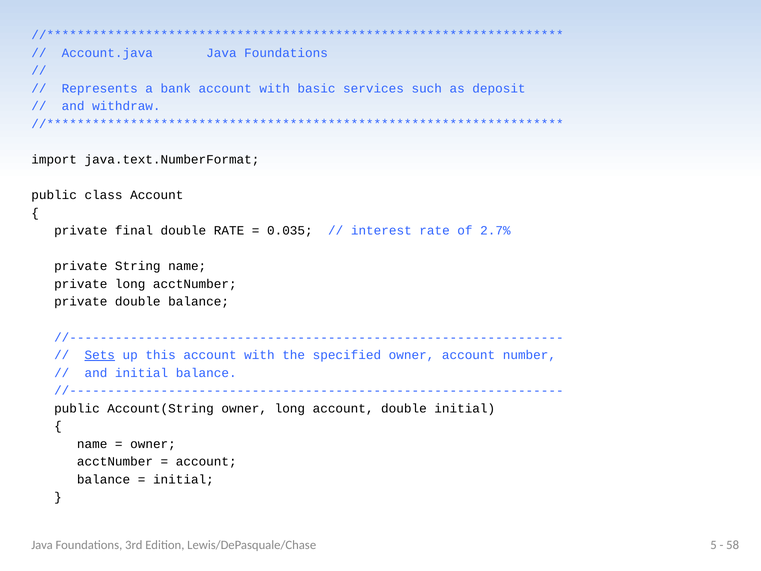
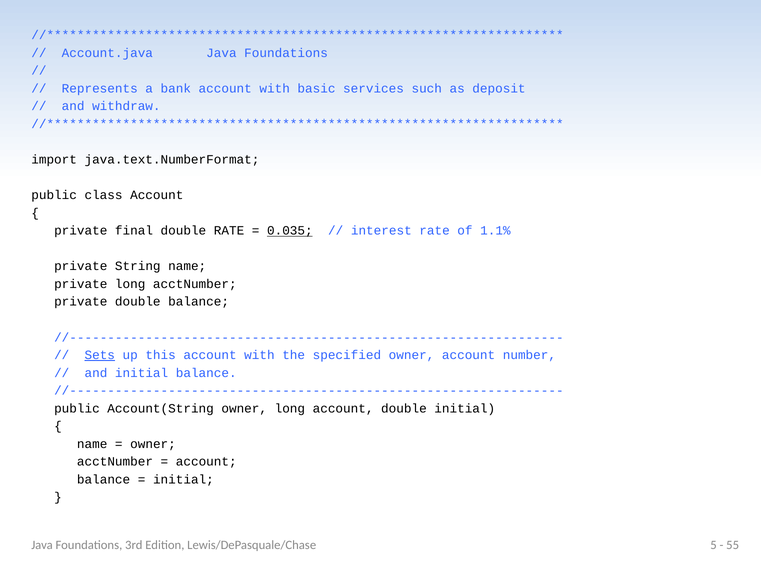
0.035 underline: none -> present
2.7%: 2.7% -> 1.1%
58: 58 -> 55
